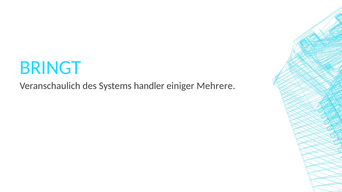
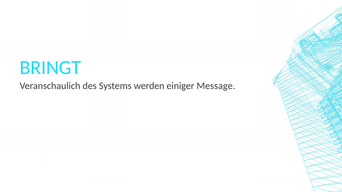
handler: handler -> werden
Mehrere: Mehrere -> Message
